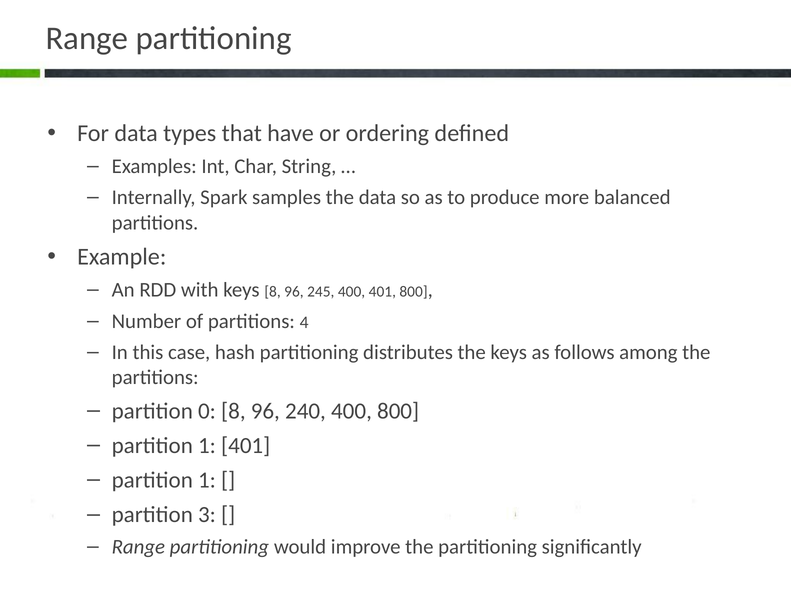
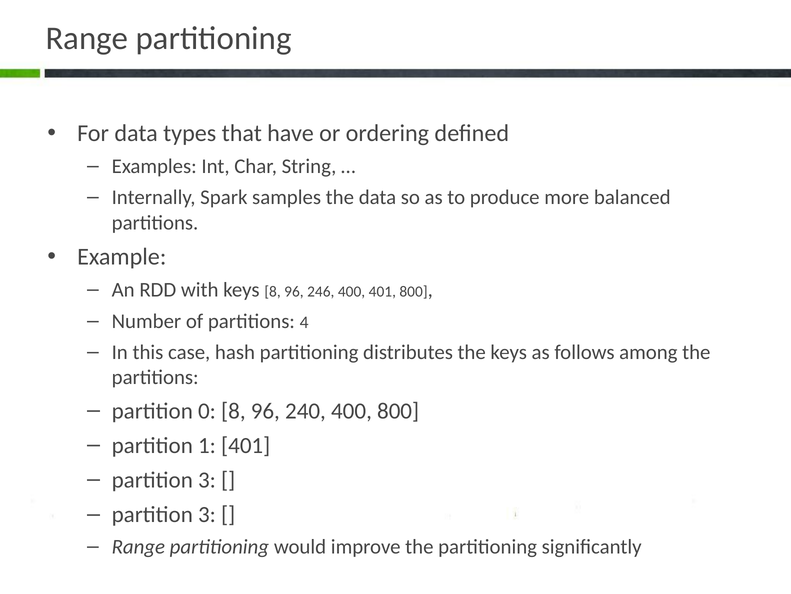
245: 245 -> 246
1 at (207, 479): 1 -> 3
